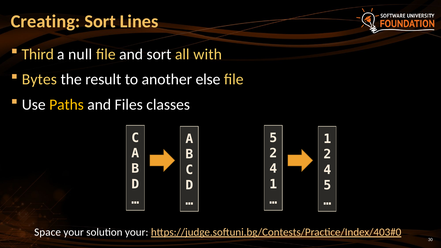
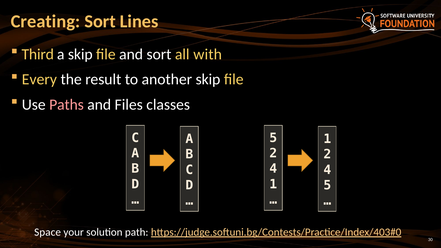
a null: null -> skip
Bytes: Bytes -> Every
another else: else -> skip
Paths colour: yellow -> pink
solution your: your -> path
